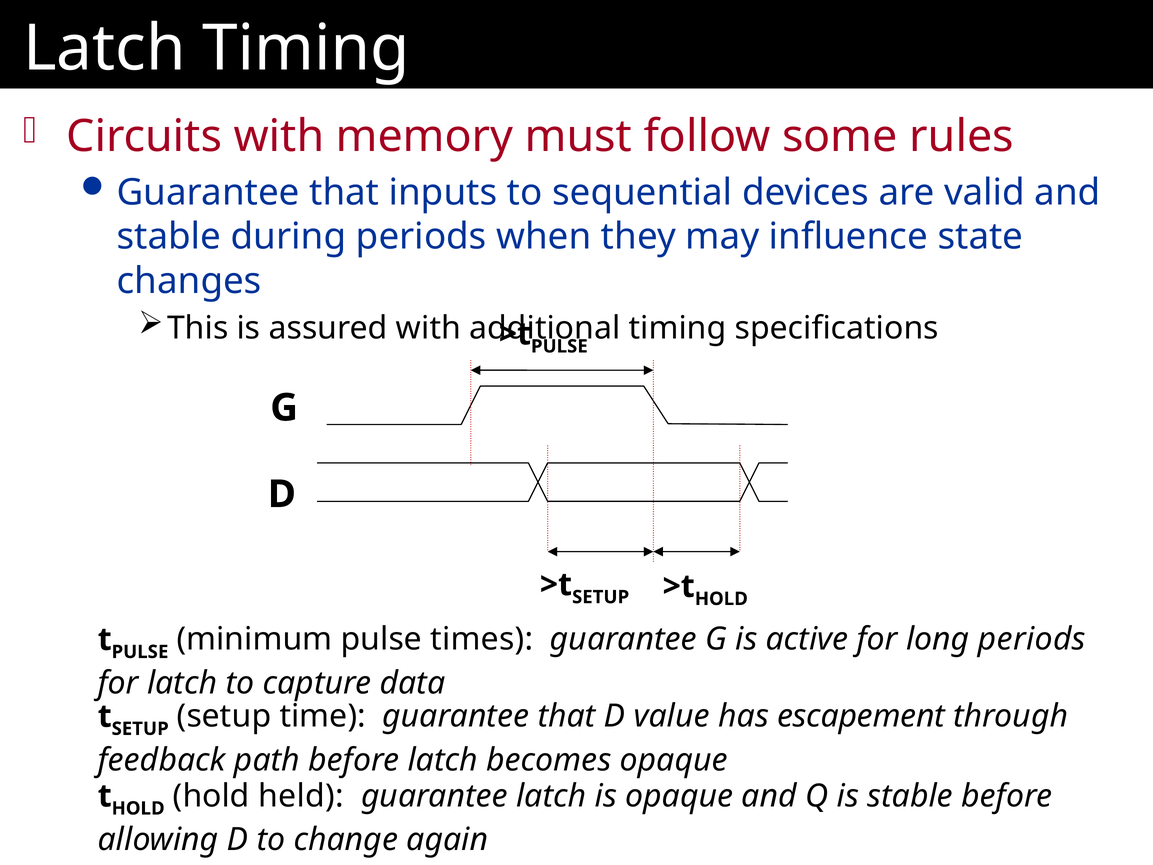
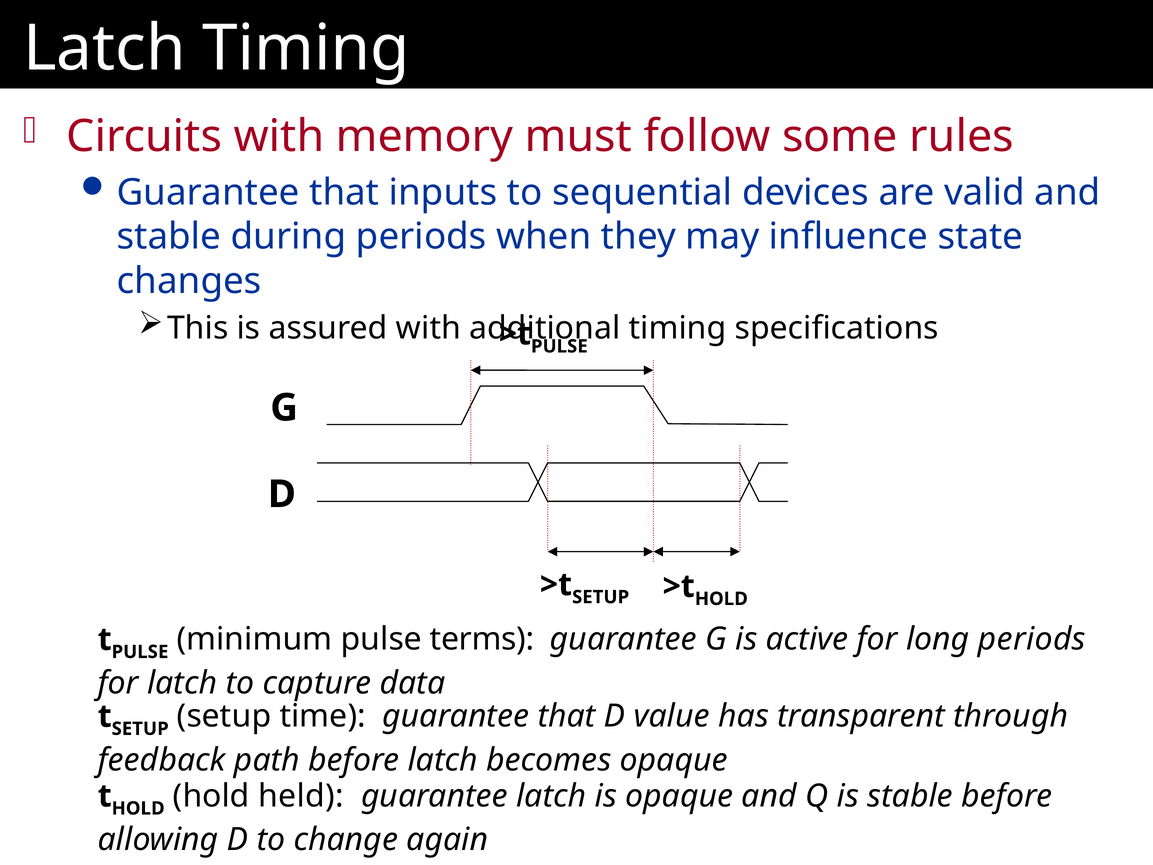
times: times -> terms
escapement: escapement -> transparent
